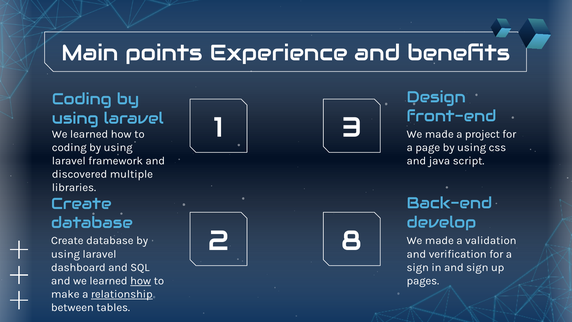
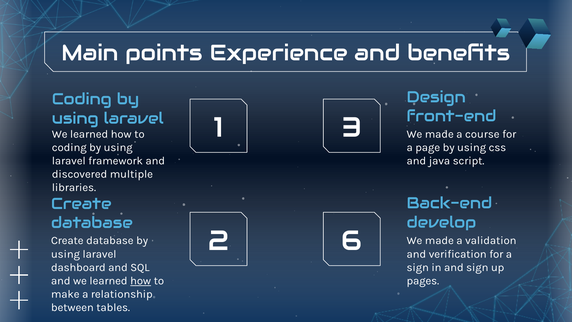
project: project -> course
8: 8 -> 6
relationship underline: present -> none
